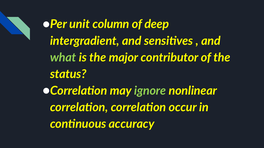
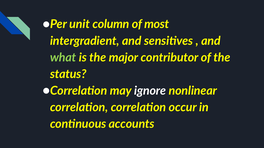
deep: deep -> most
ignore colour: light green -> white
accuracy: accuracy -> accounts
